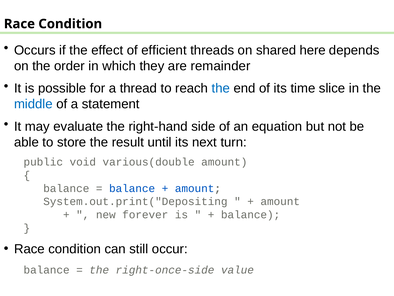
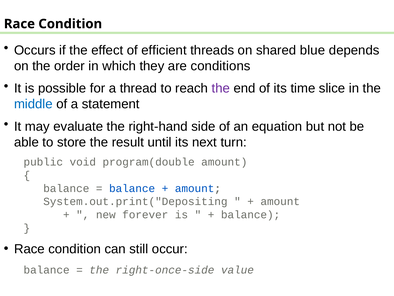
here: here -> blue
remainder: remainder -> conditions
the at (221, 88) colour: blue -> purple
various(double: various(double -> program(double
